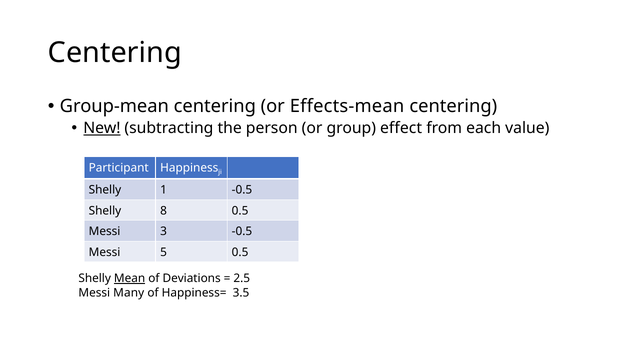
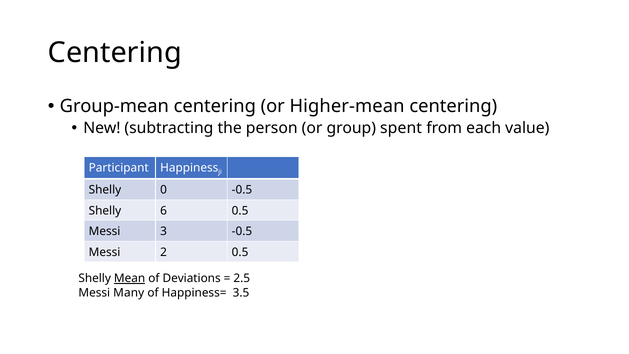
Effects-mean: Effects-mean -> Higher-mean
New underline: present -> none
effect: effect -> spent
1: 1 -> 0
8: 8 -> 6
5: 5 -> 2
